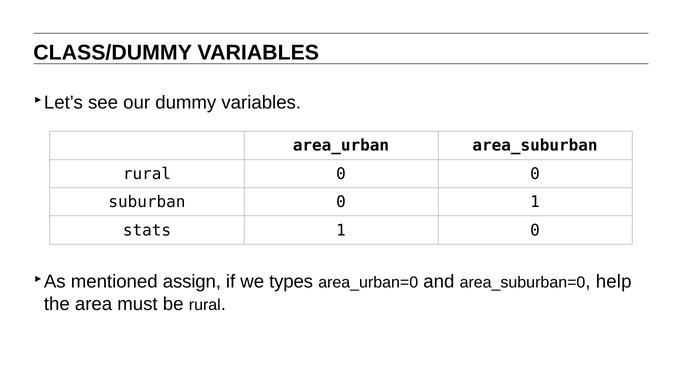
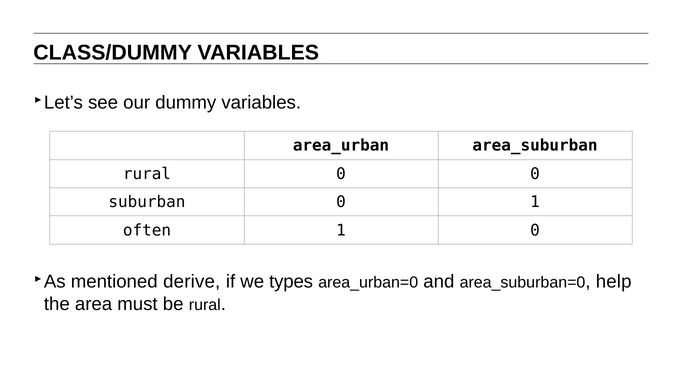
stats: stats -> often
assign: assign -> derive
